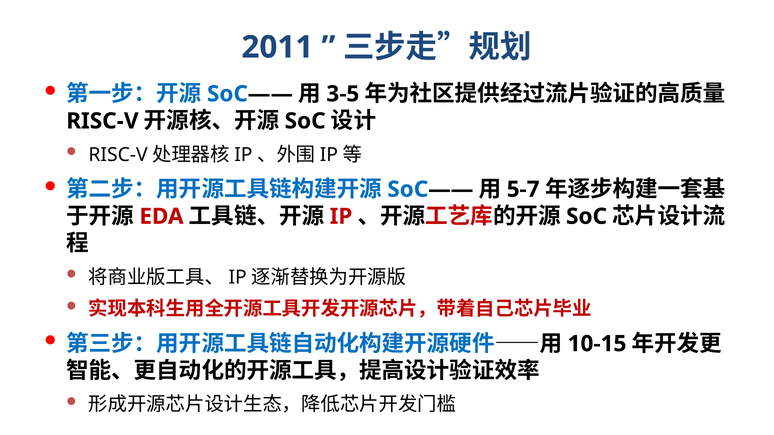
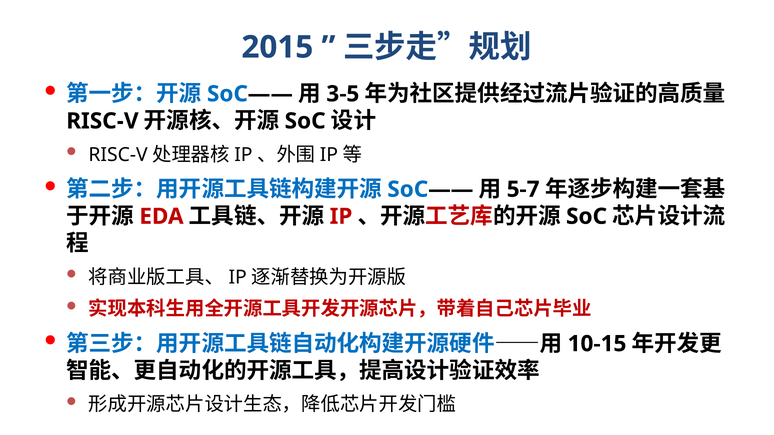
2011: 2011 -> 2015
